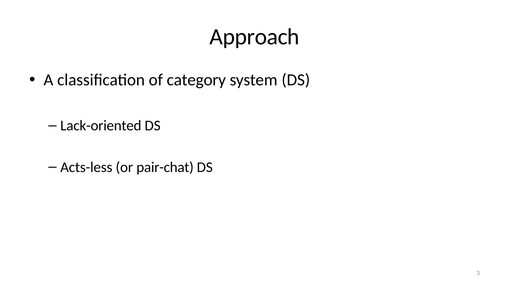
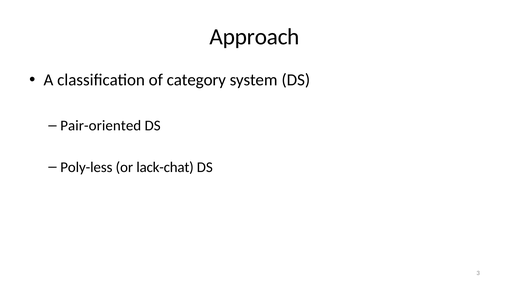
Lack-oriented: Lack-oriented -> Pair-oriented
Acts-less: Acts-less -> Poly-less
pair-chat: pair-chat -> lack-chat
